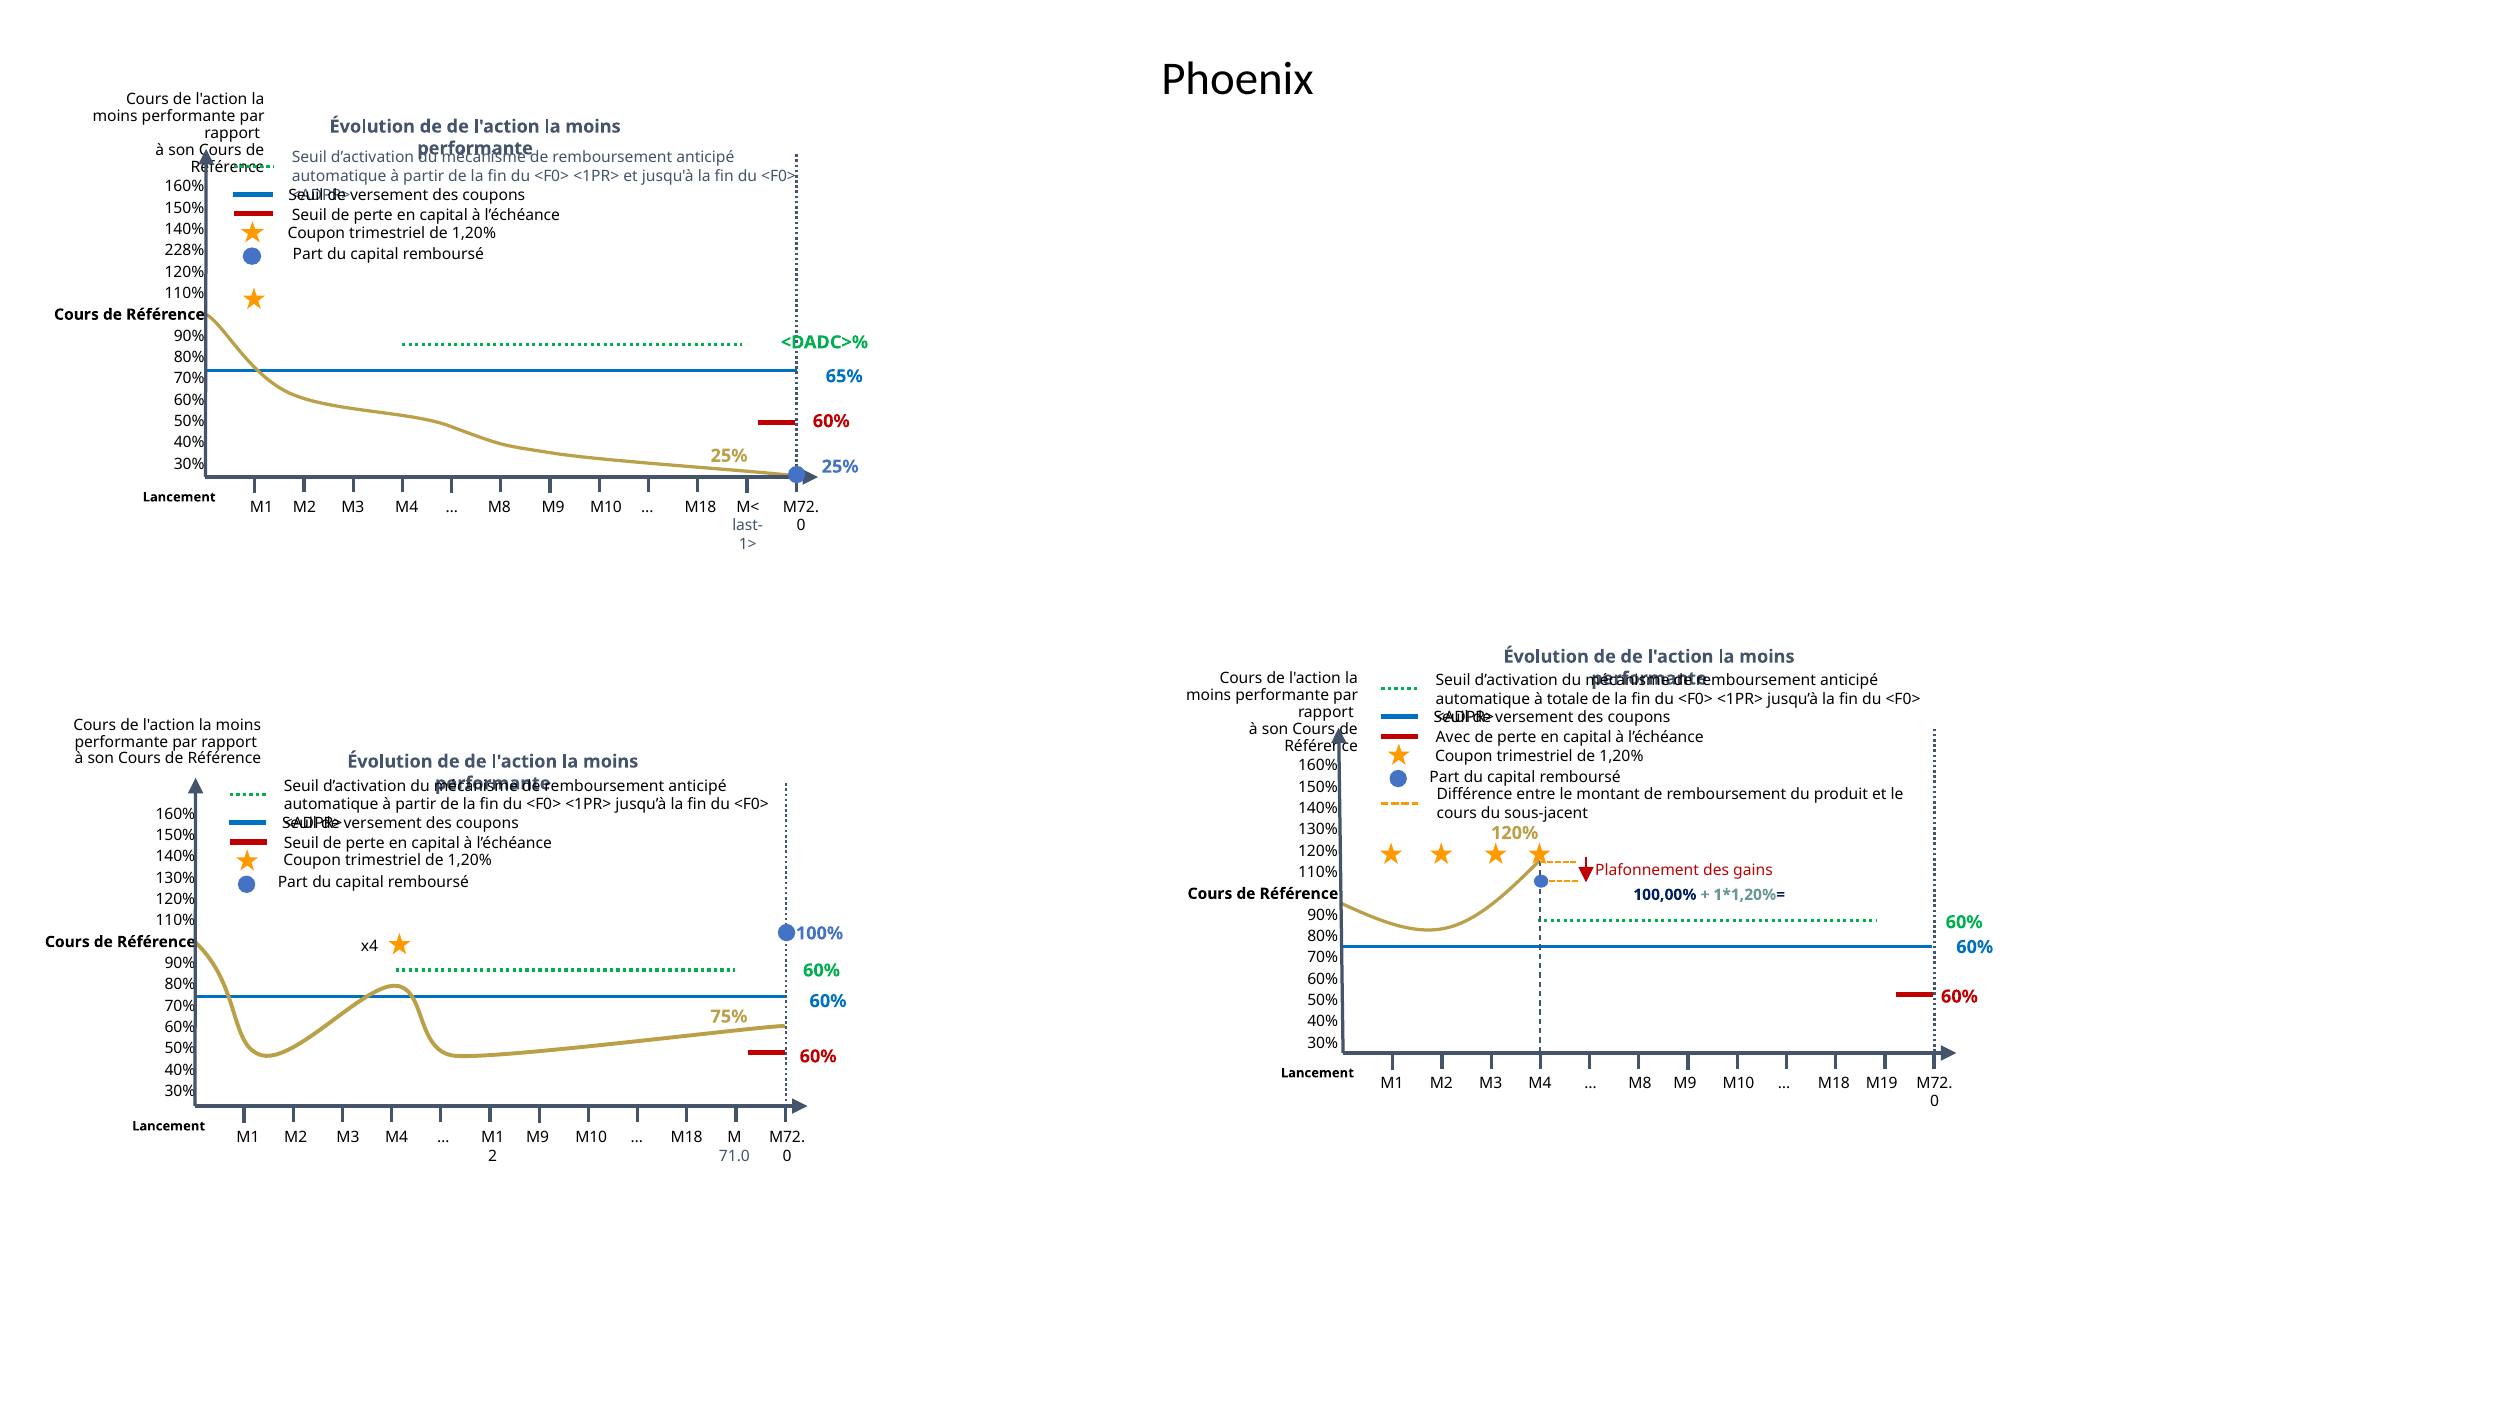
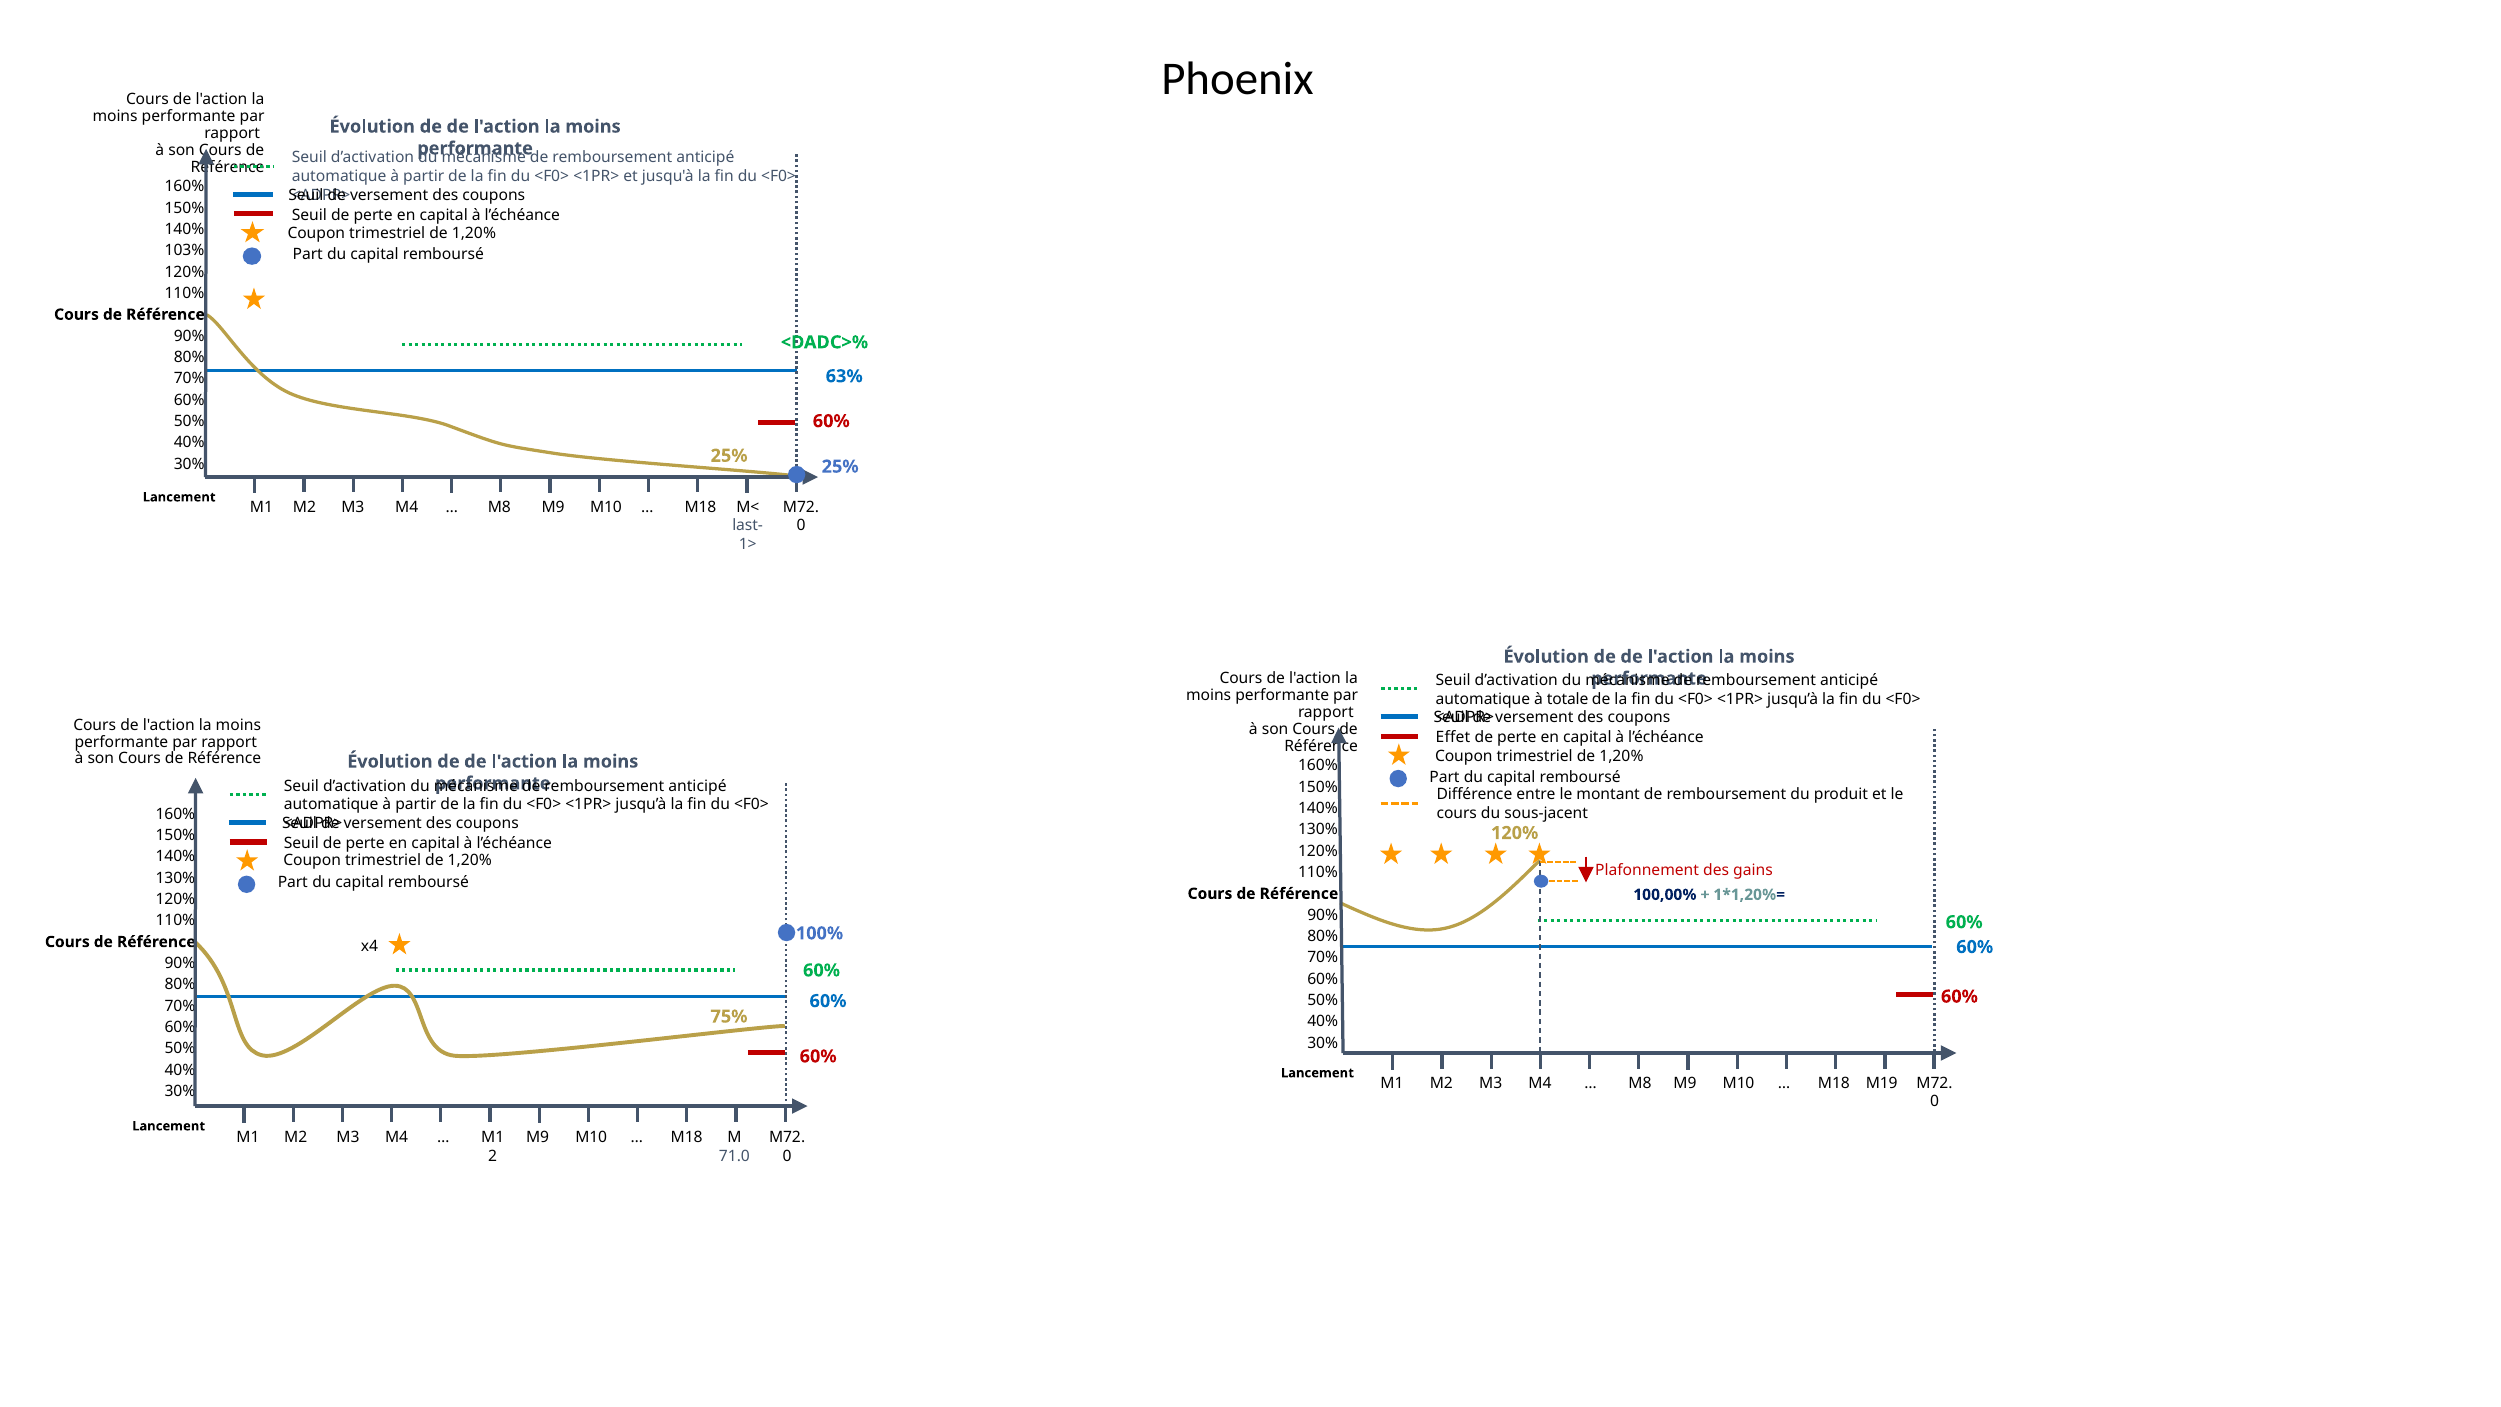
228%: 228% -> 103%
65%: 65% -> 63%
Avec: Avec -> Effet
